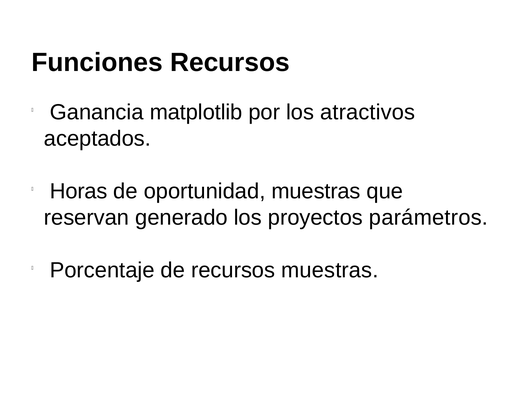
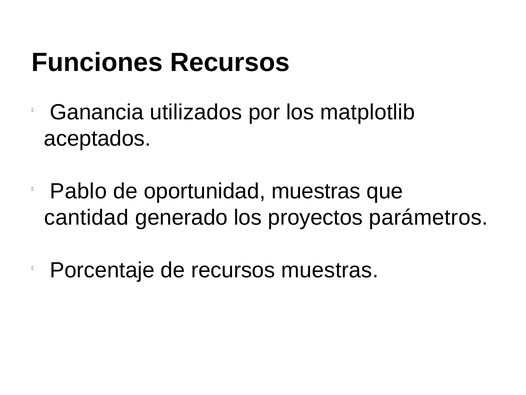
matplotlib: matplotlib -> utilizados
atractivos: atractivos -> matplotlib
Horas: Horas -> Pablo
reservan: reservan -> cantidad
